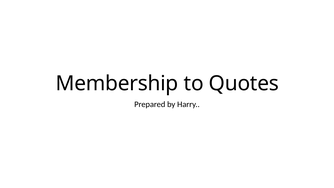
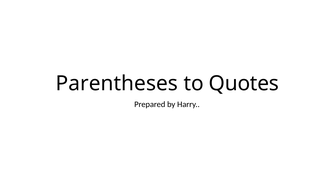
Membership: Membership -> Parentheses
